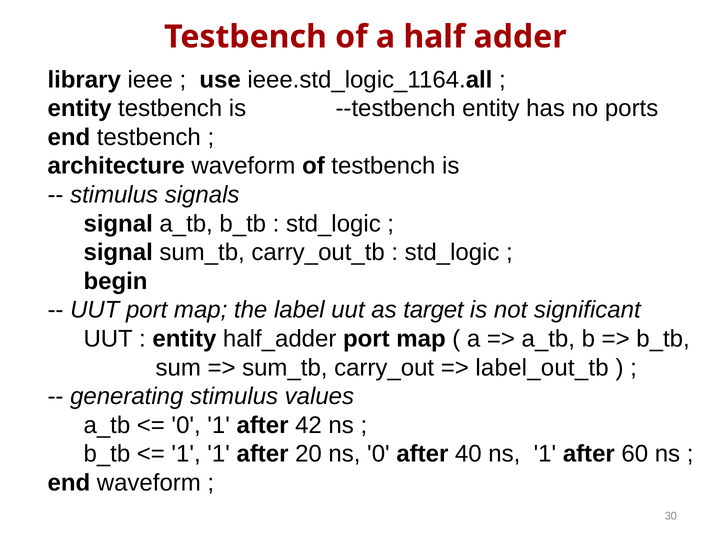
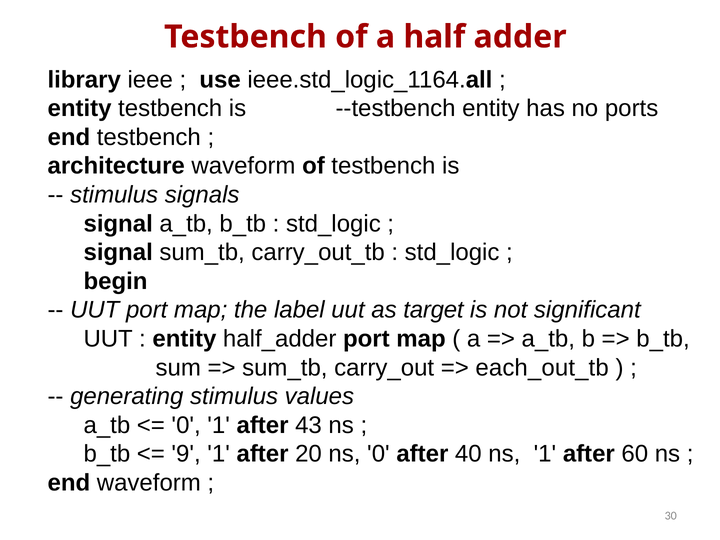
label_out_tb: label_out_tb -> each_out_tb
42: 42 -> 43
1 at (186, 454): 1 -> 9
